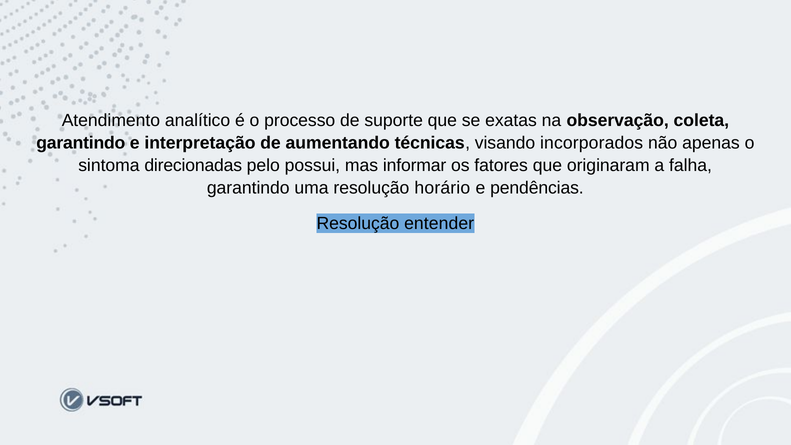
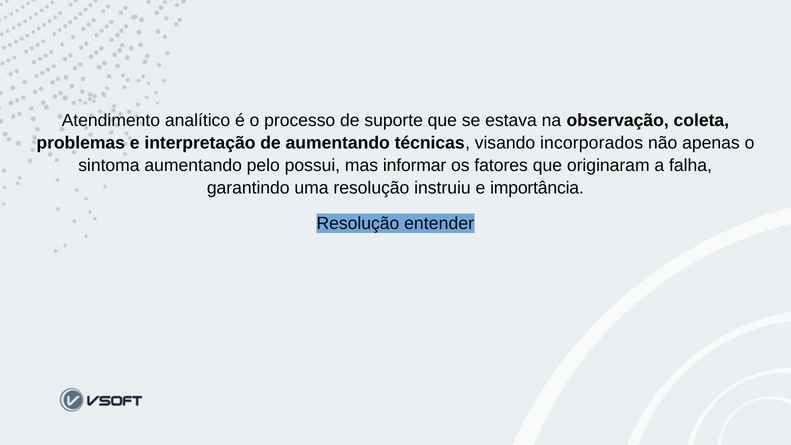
exatas: exatas -> estava
garantindo at (81, 143): garantindo -> problemas
sintoma direcionadas: direcionadas -> aumentando
horário: horário -> instruiu
pendências: pendências -> importância
